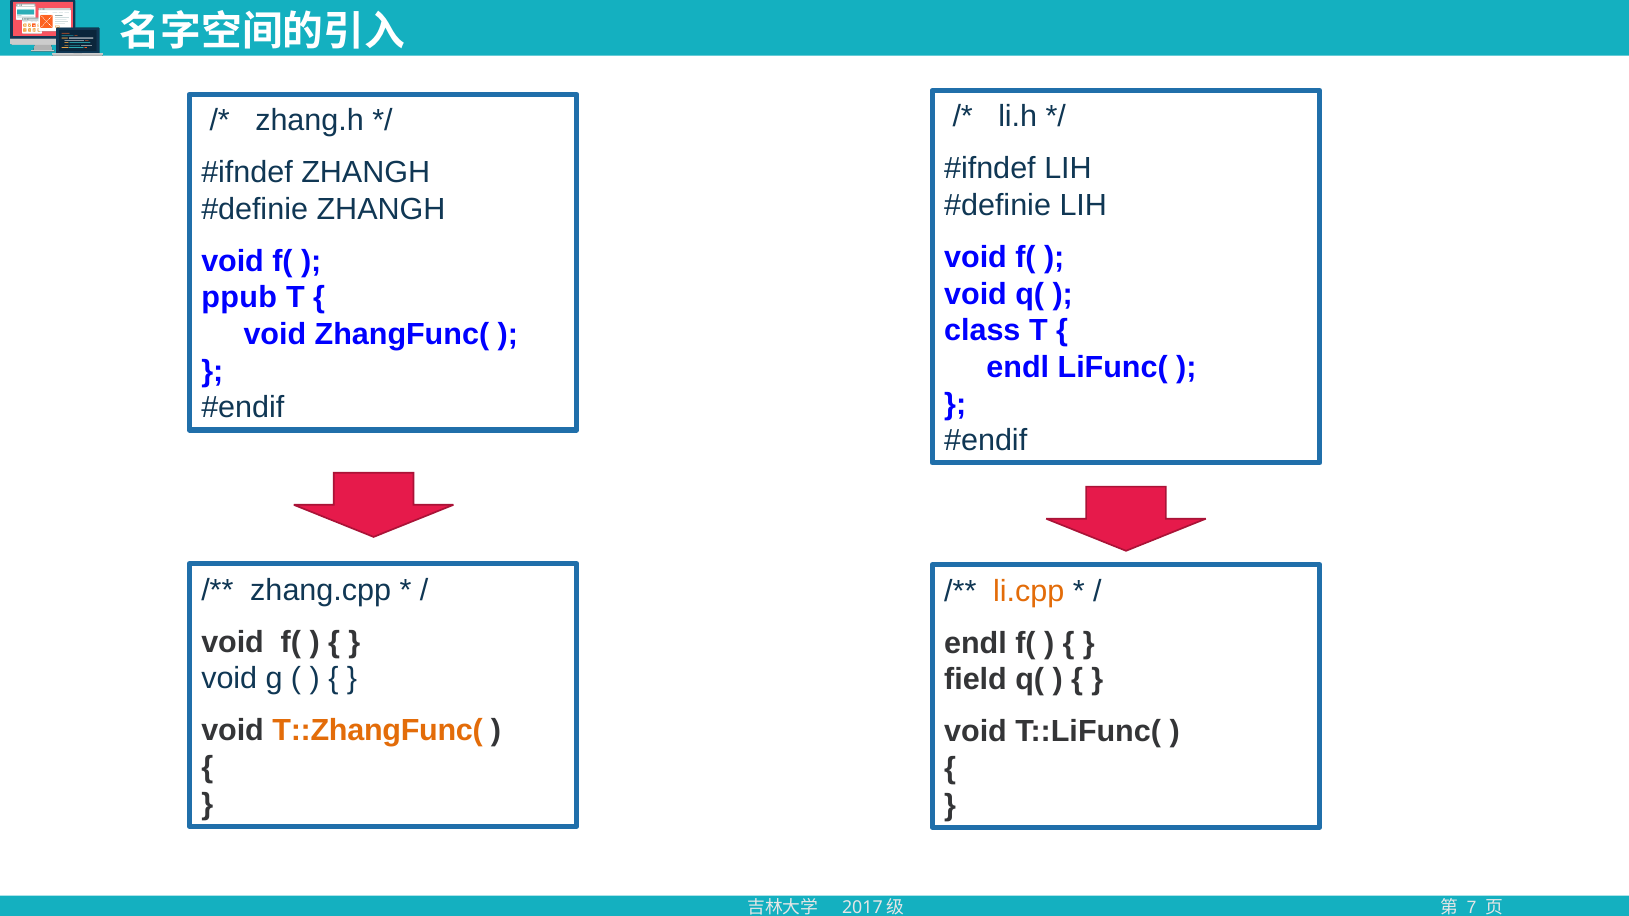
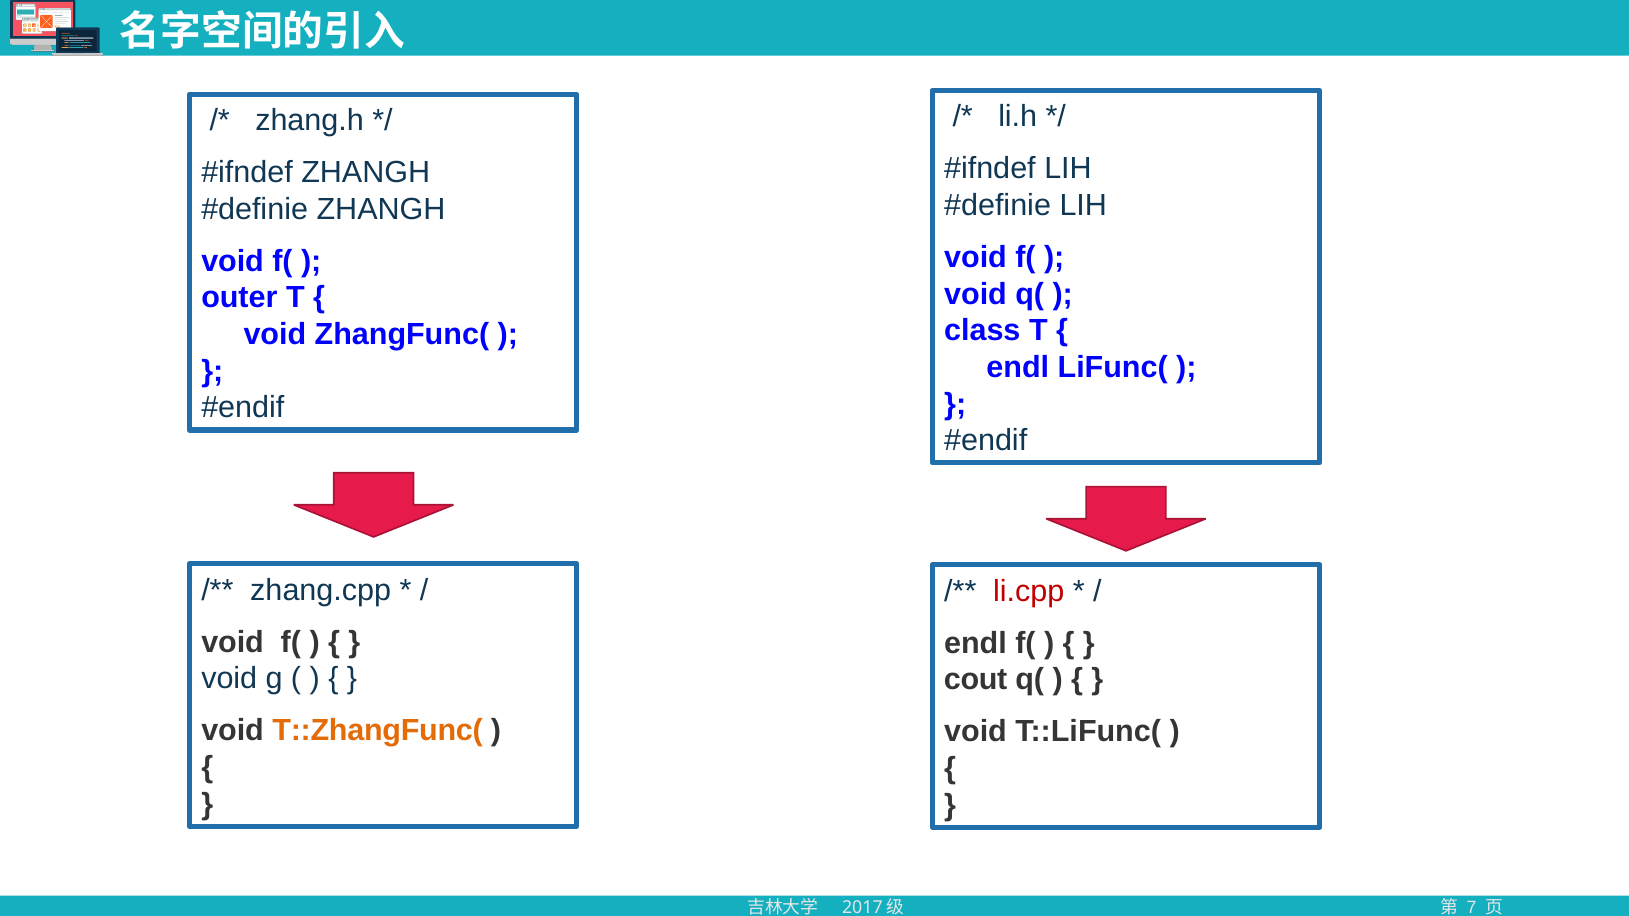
ppub: ppub -> outer
li.cpp colour: orange -> red
field: field -> cout
